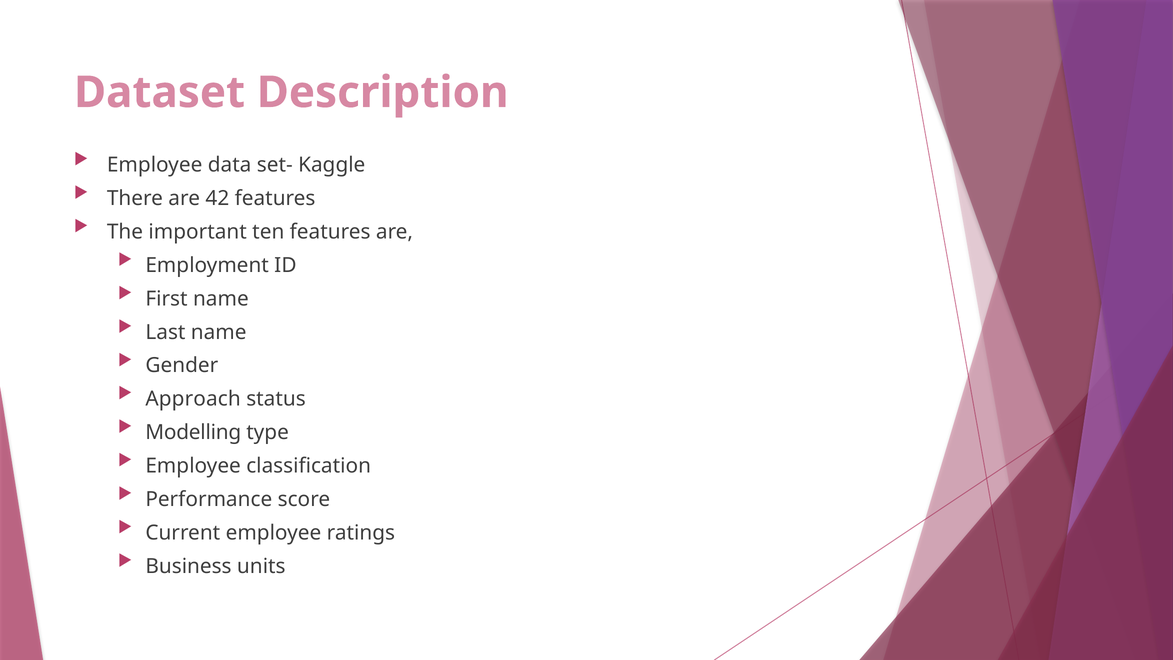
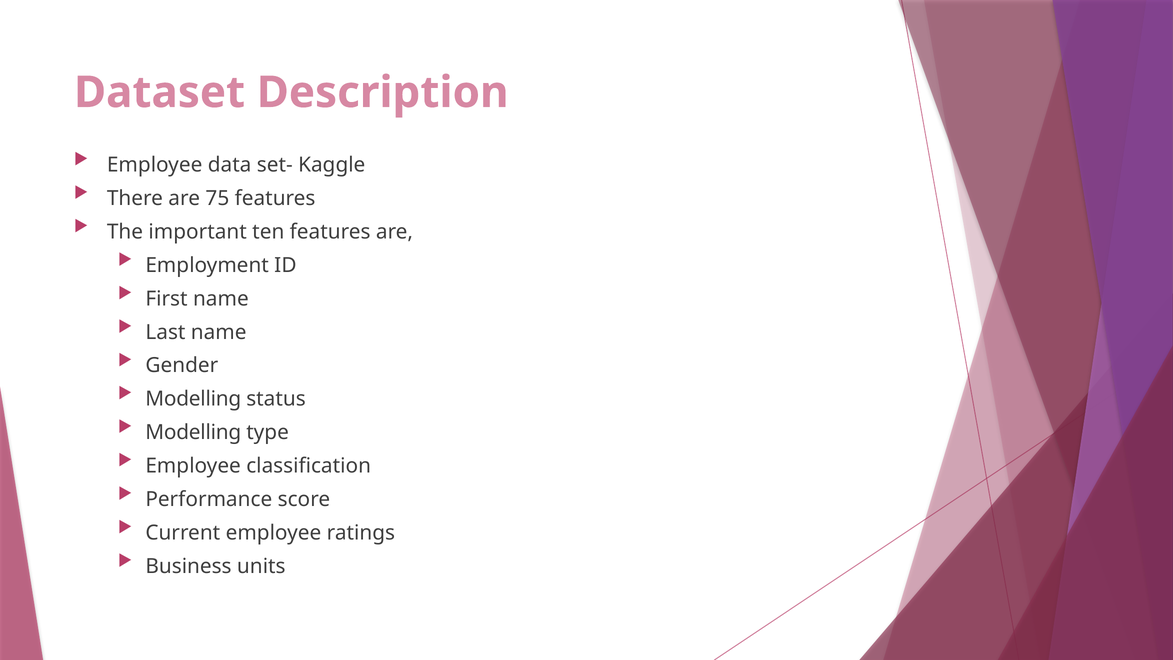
42: 42 -> 75
Approach at (193, 399): Approach -> Modelling
